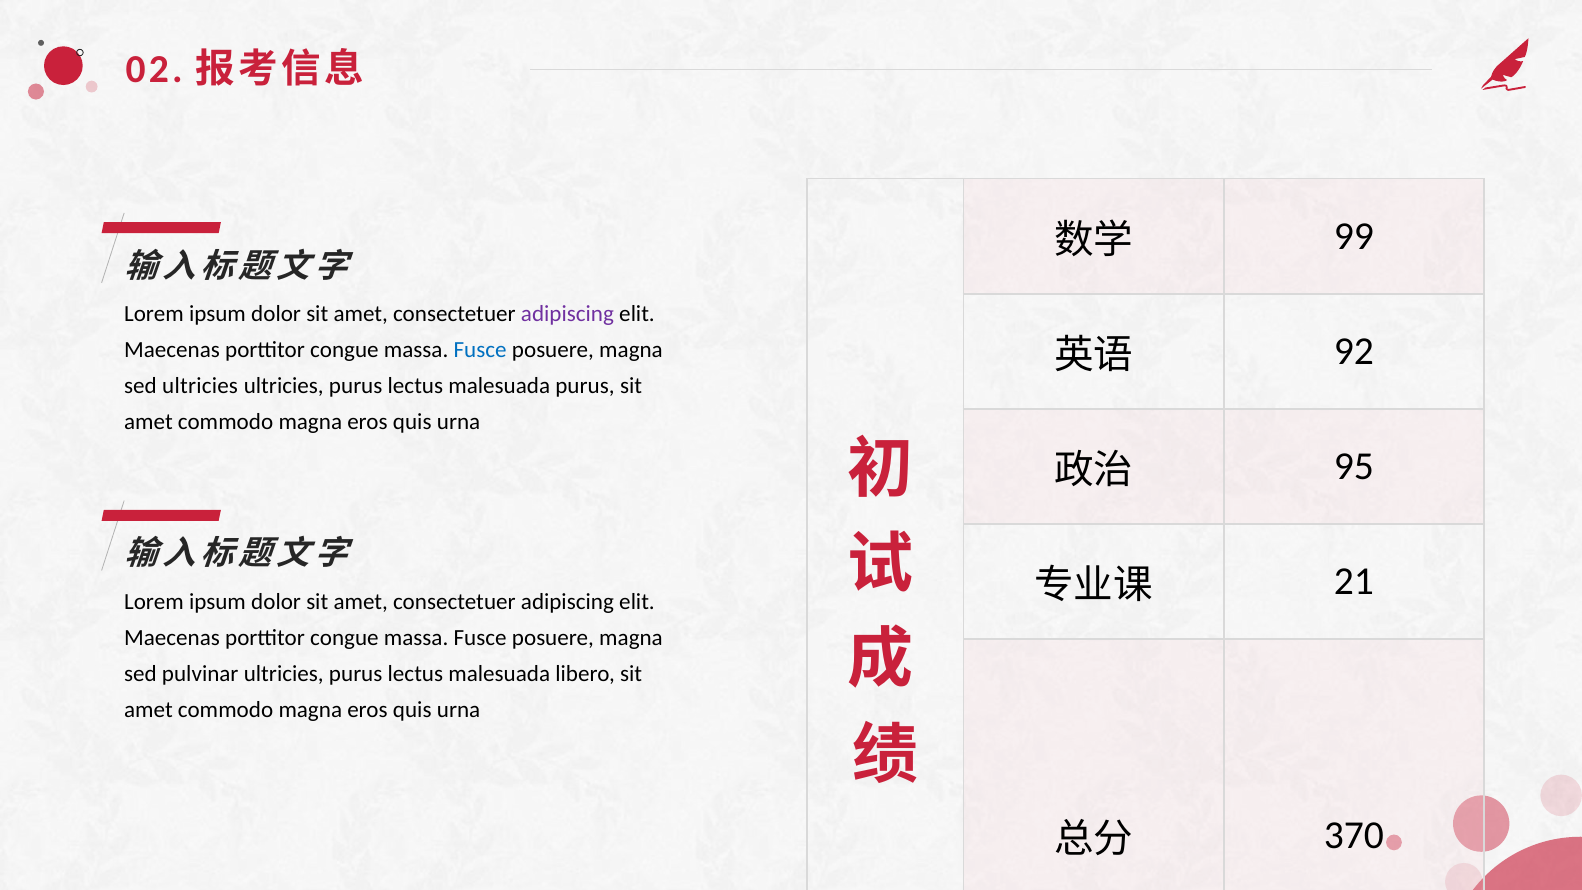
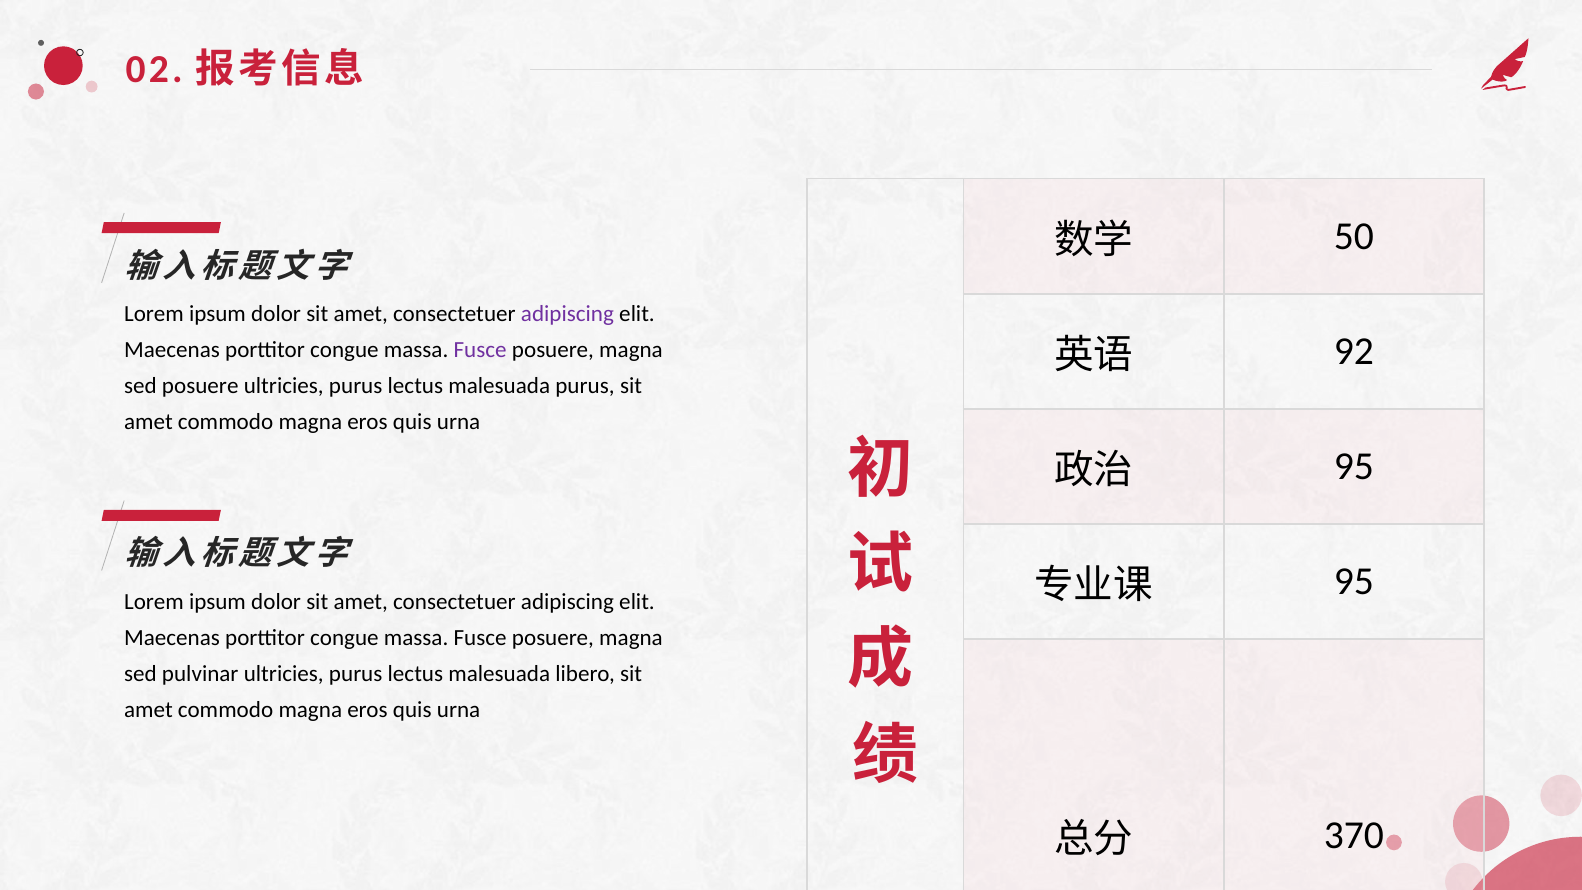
99: 99 -> 50
Fusce at (480, 350) colour: blue -> purple
sed ultricies: ultricies -> posuere
21 at (1354, 582): 21 -> 95
